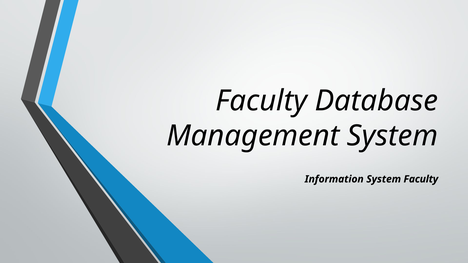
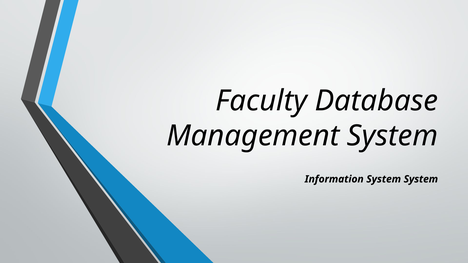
System Faculty: Faculty -> System
